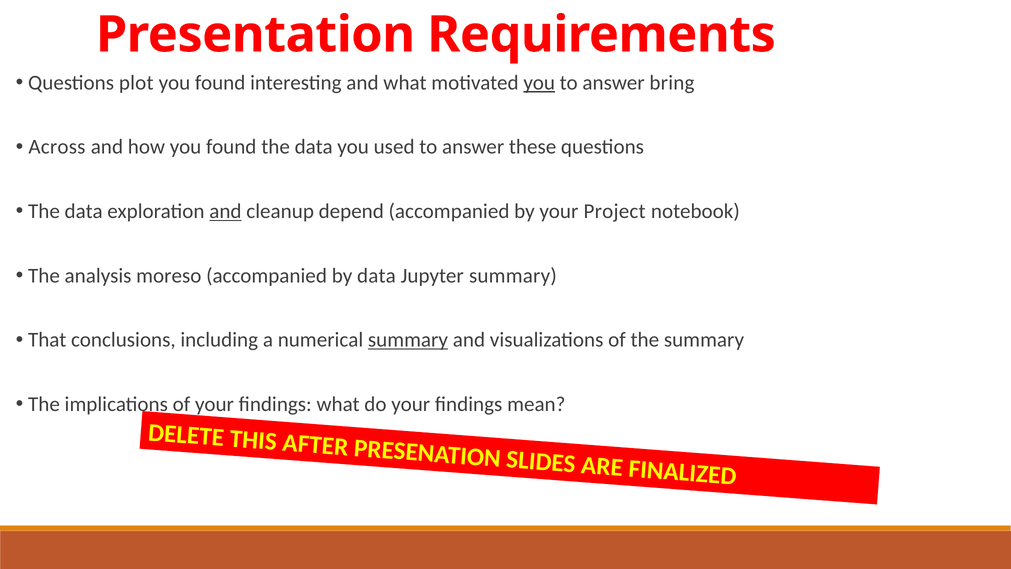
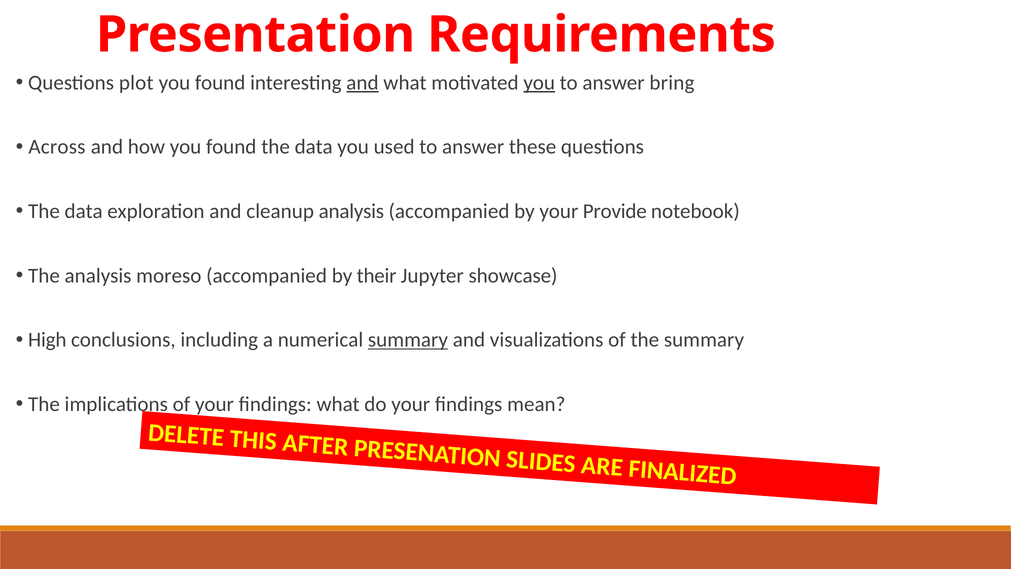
and at (362, 83) underline: none -> present
and at (225, 211) underline: present -> none
cleanup depend: depend -> analysis
Project: Project -> Provide
by data: data -> their
Jupyter summary: summary -> showcase
That: That -> High
